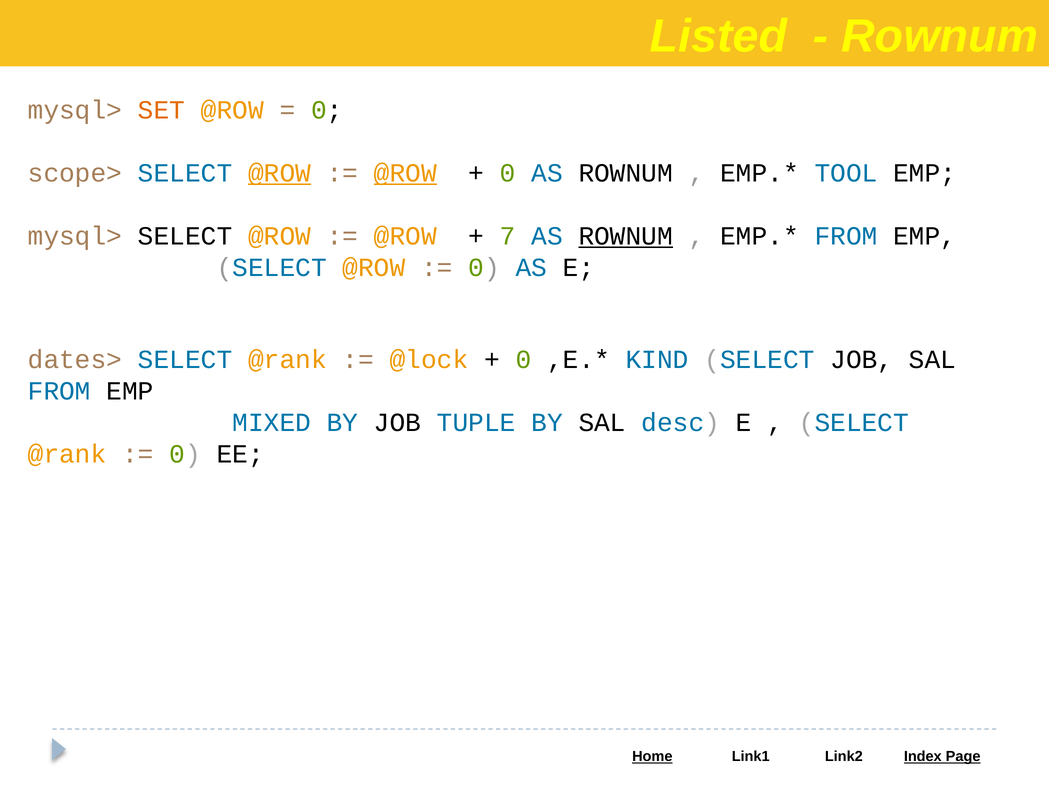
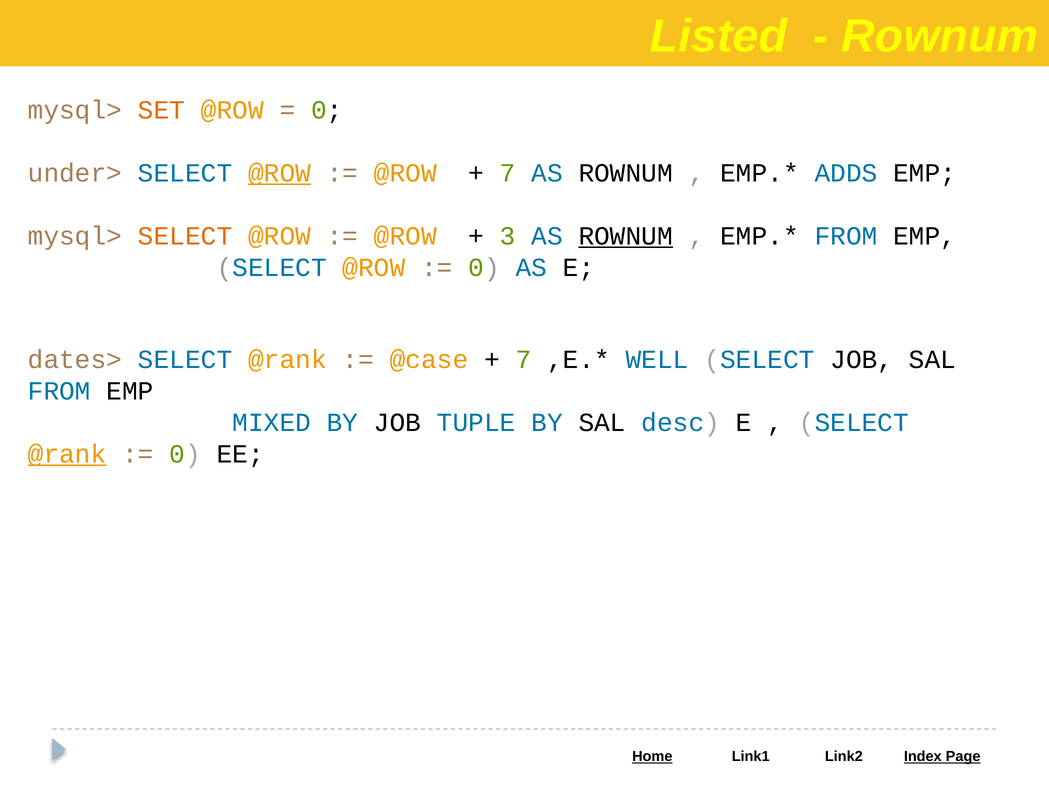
scope>: scope> -> under>
@ROW at (405, 173) underline: present -> none
0 at (508, 173): 0 -> 7
TOOL: TOOL -> ADDS
SELECT at (185, 236) colour: black -> orange
7: 7 -> 3
@lock: @lock -> @case
0 at (523, 359): 0 -> 7
KIND: KIND -> WELL
@rank at (67, 454) underline: none -> present
